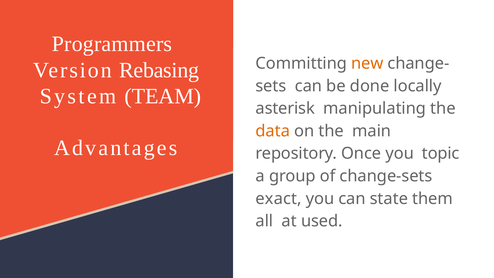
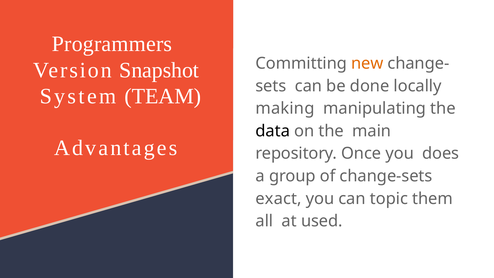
Rebasing: Rebasing -> Snapshot
asterisk: asterisk -> making
data colour: orange -> black
topic: topic -> does
state: state -> topic
